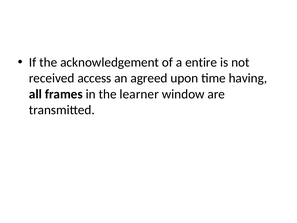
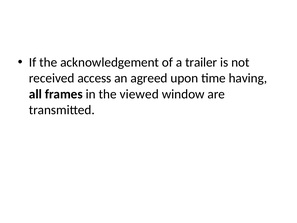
entire: entire -> trailer
learner: learner -> viewed
